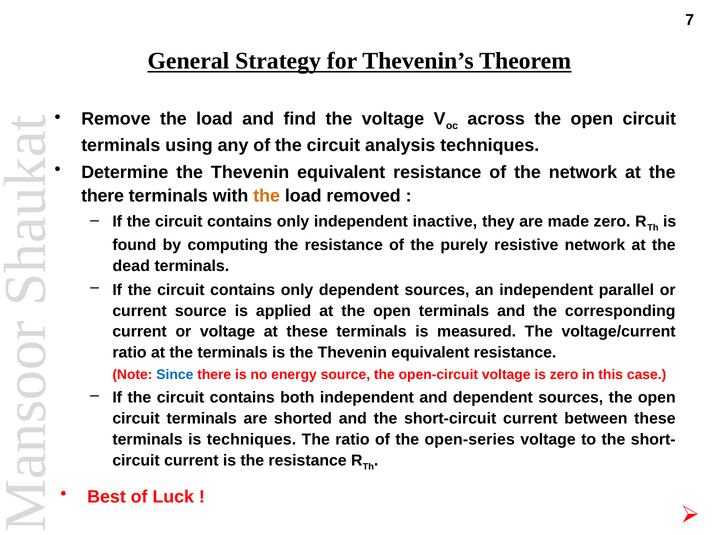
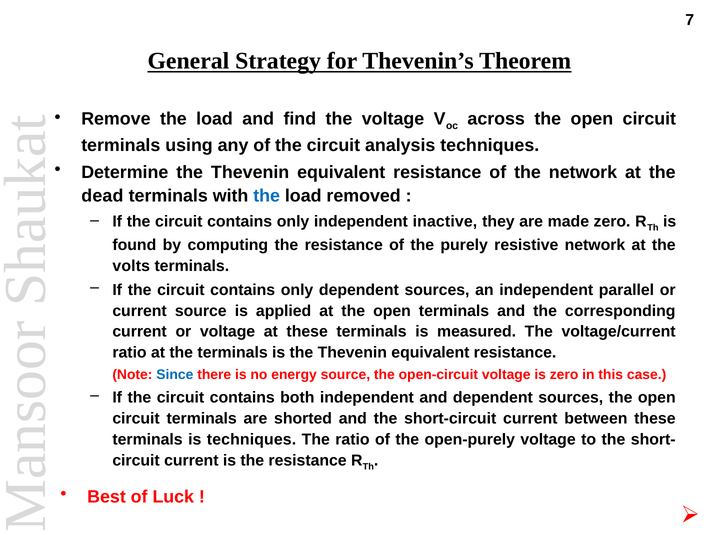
there at (103, 196): there -> dead
the at (267, 196) colour: orange -> blue
dead: dead -> volts
open-series: open-series -> open-purely
